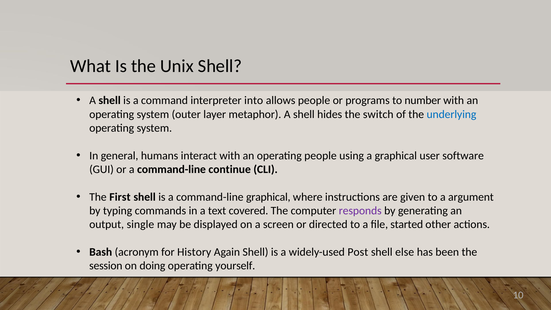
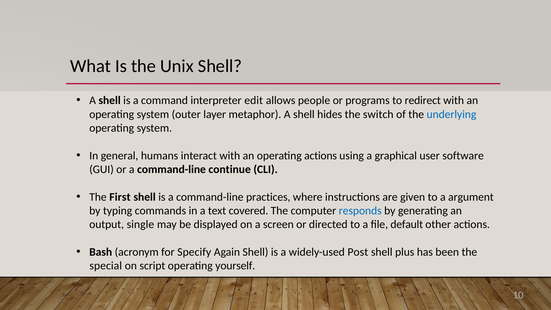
into: into -> edit
number: number -> redirect
operating people: people -> actions
command-line graphical: graphical -> practices
responds colour: purple -> blue
started: started -> default
History: History -> Specify
else: else -> plus
session: session -> special
doing: doing -> script
